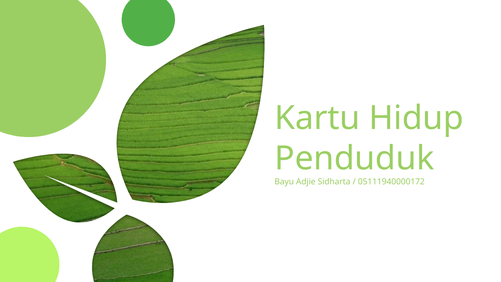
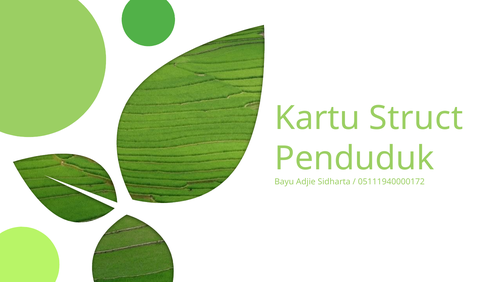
Hidup: Hidup -> Struct
